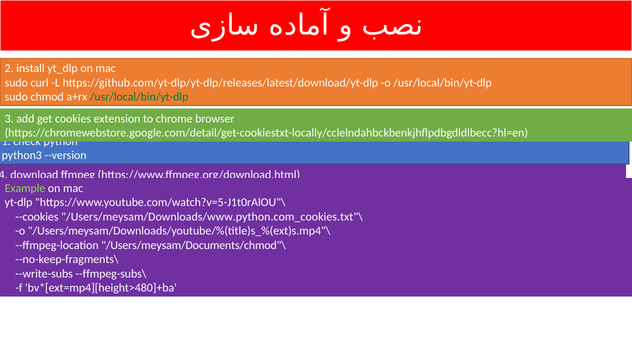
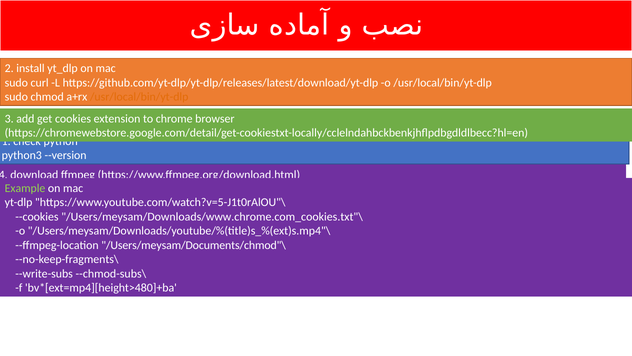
/usr/local/bin/yt-dlp at (139, 97) colour: green -> orange
/Users/meysam/Downloads/www.python.com_cookies.txt"\: /Users/meysam/Downloads/www.python.com_cookies.txt"\ -> /Users/meysam/Downloads/www.chrome.com_cookies.txt"\
--ffmpeg-subs\: --ffmpeg-subs\ -> --chmod-subs\
